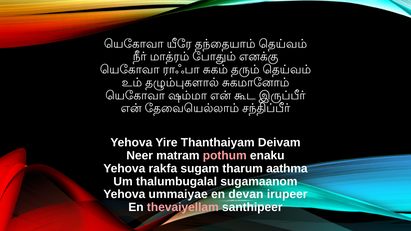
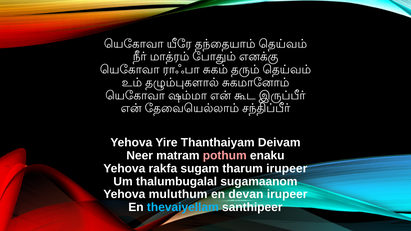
tharum aathma: aathma -> irupeer
ummaiyae: ummaiyae -> muluthum
thevaiyellam colour: pink -> light blue
